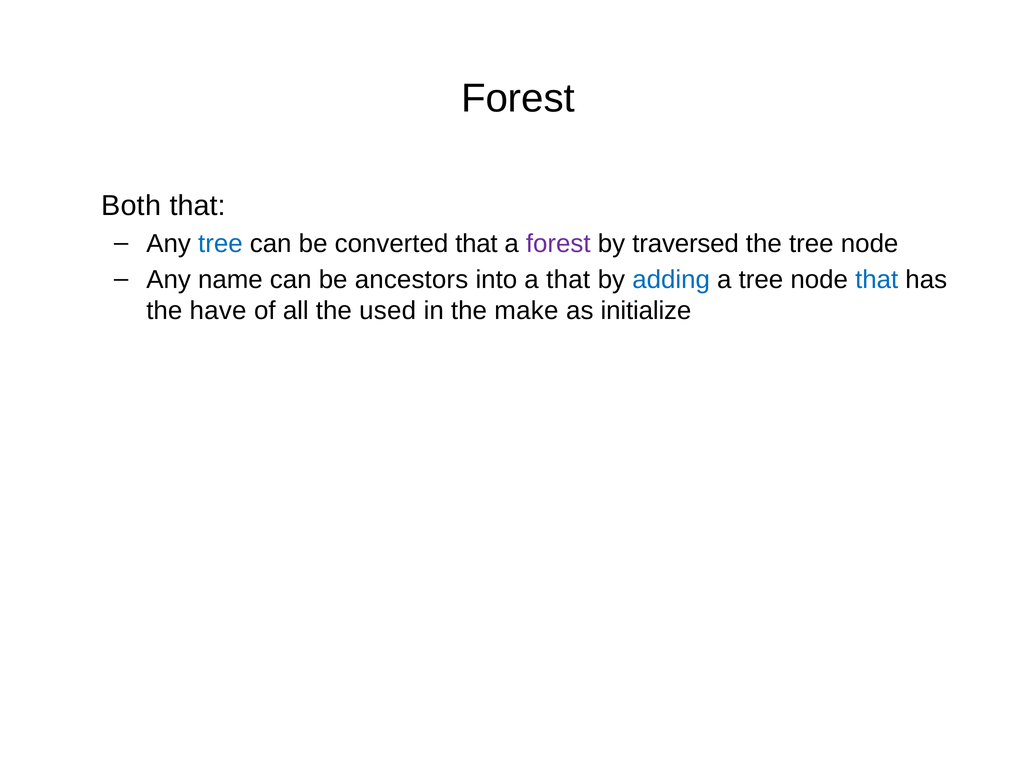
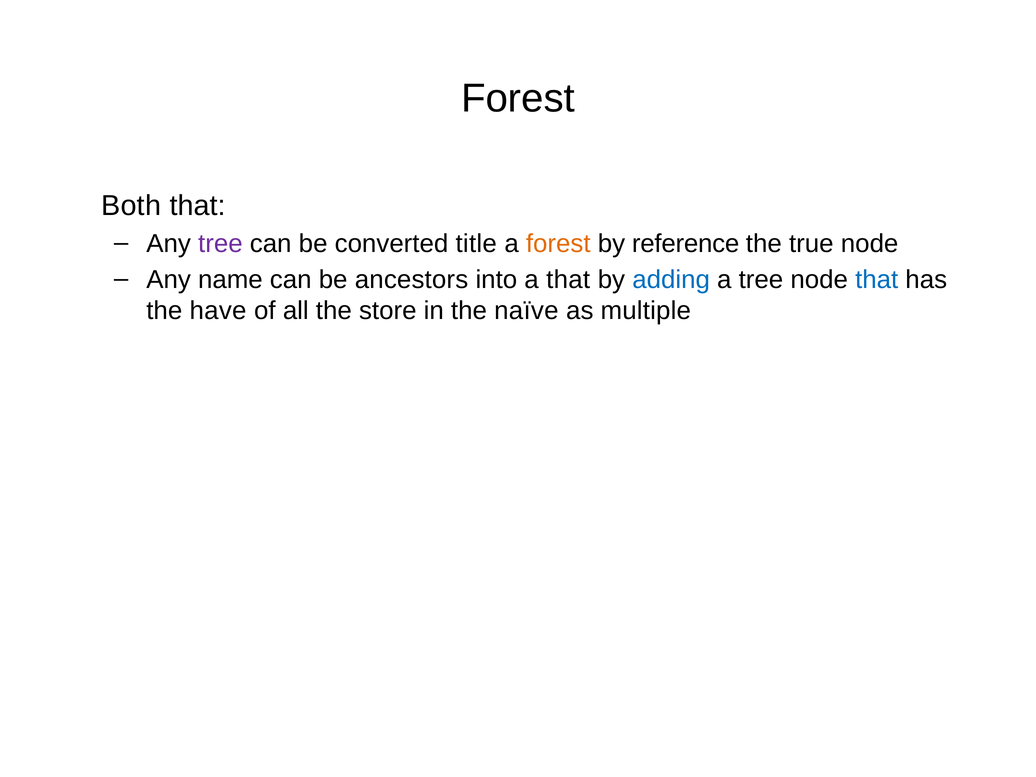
tree at (220, 244) colour: blue -> purple
converted that: that -> title
forest at (558, 244) colour: purple -> orange
traversed: traversed -> reference
the tree: tree -> true
used: used -> store
make: make -> naïve
initialize: initialize -> multiple
